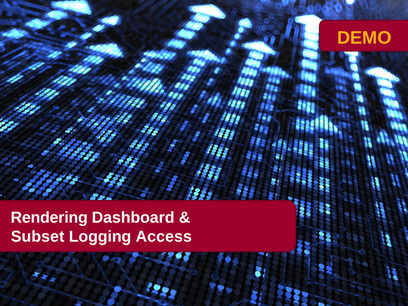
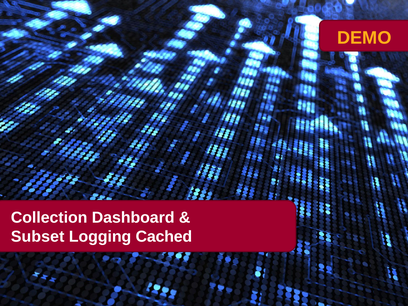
Rendering: Rendering -> Collection
Access: Access -> Cached
